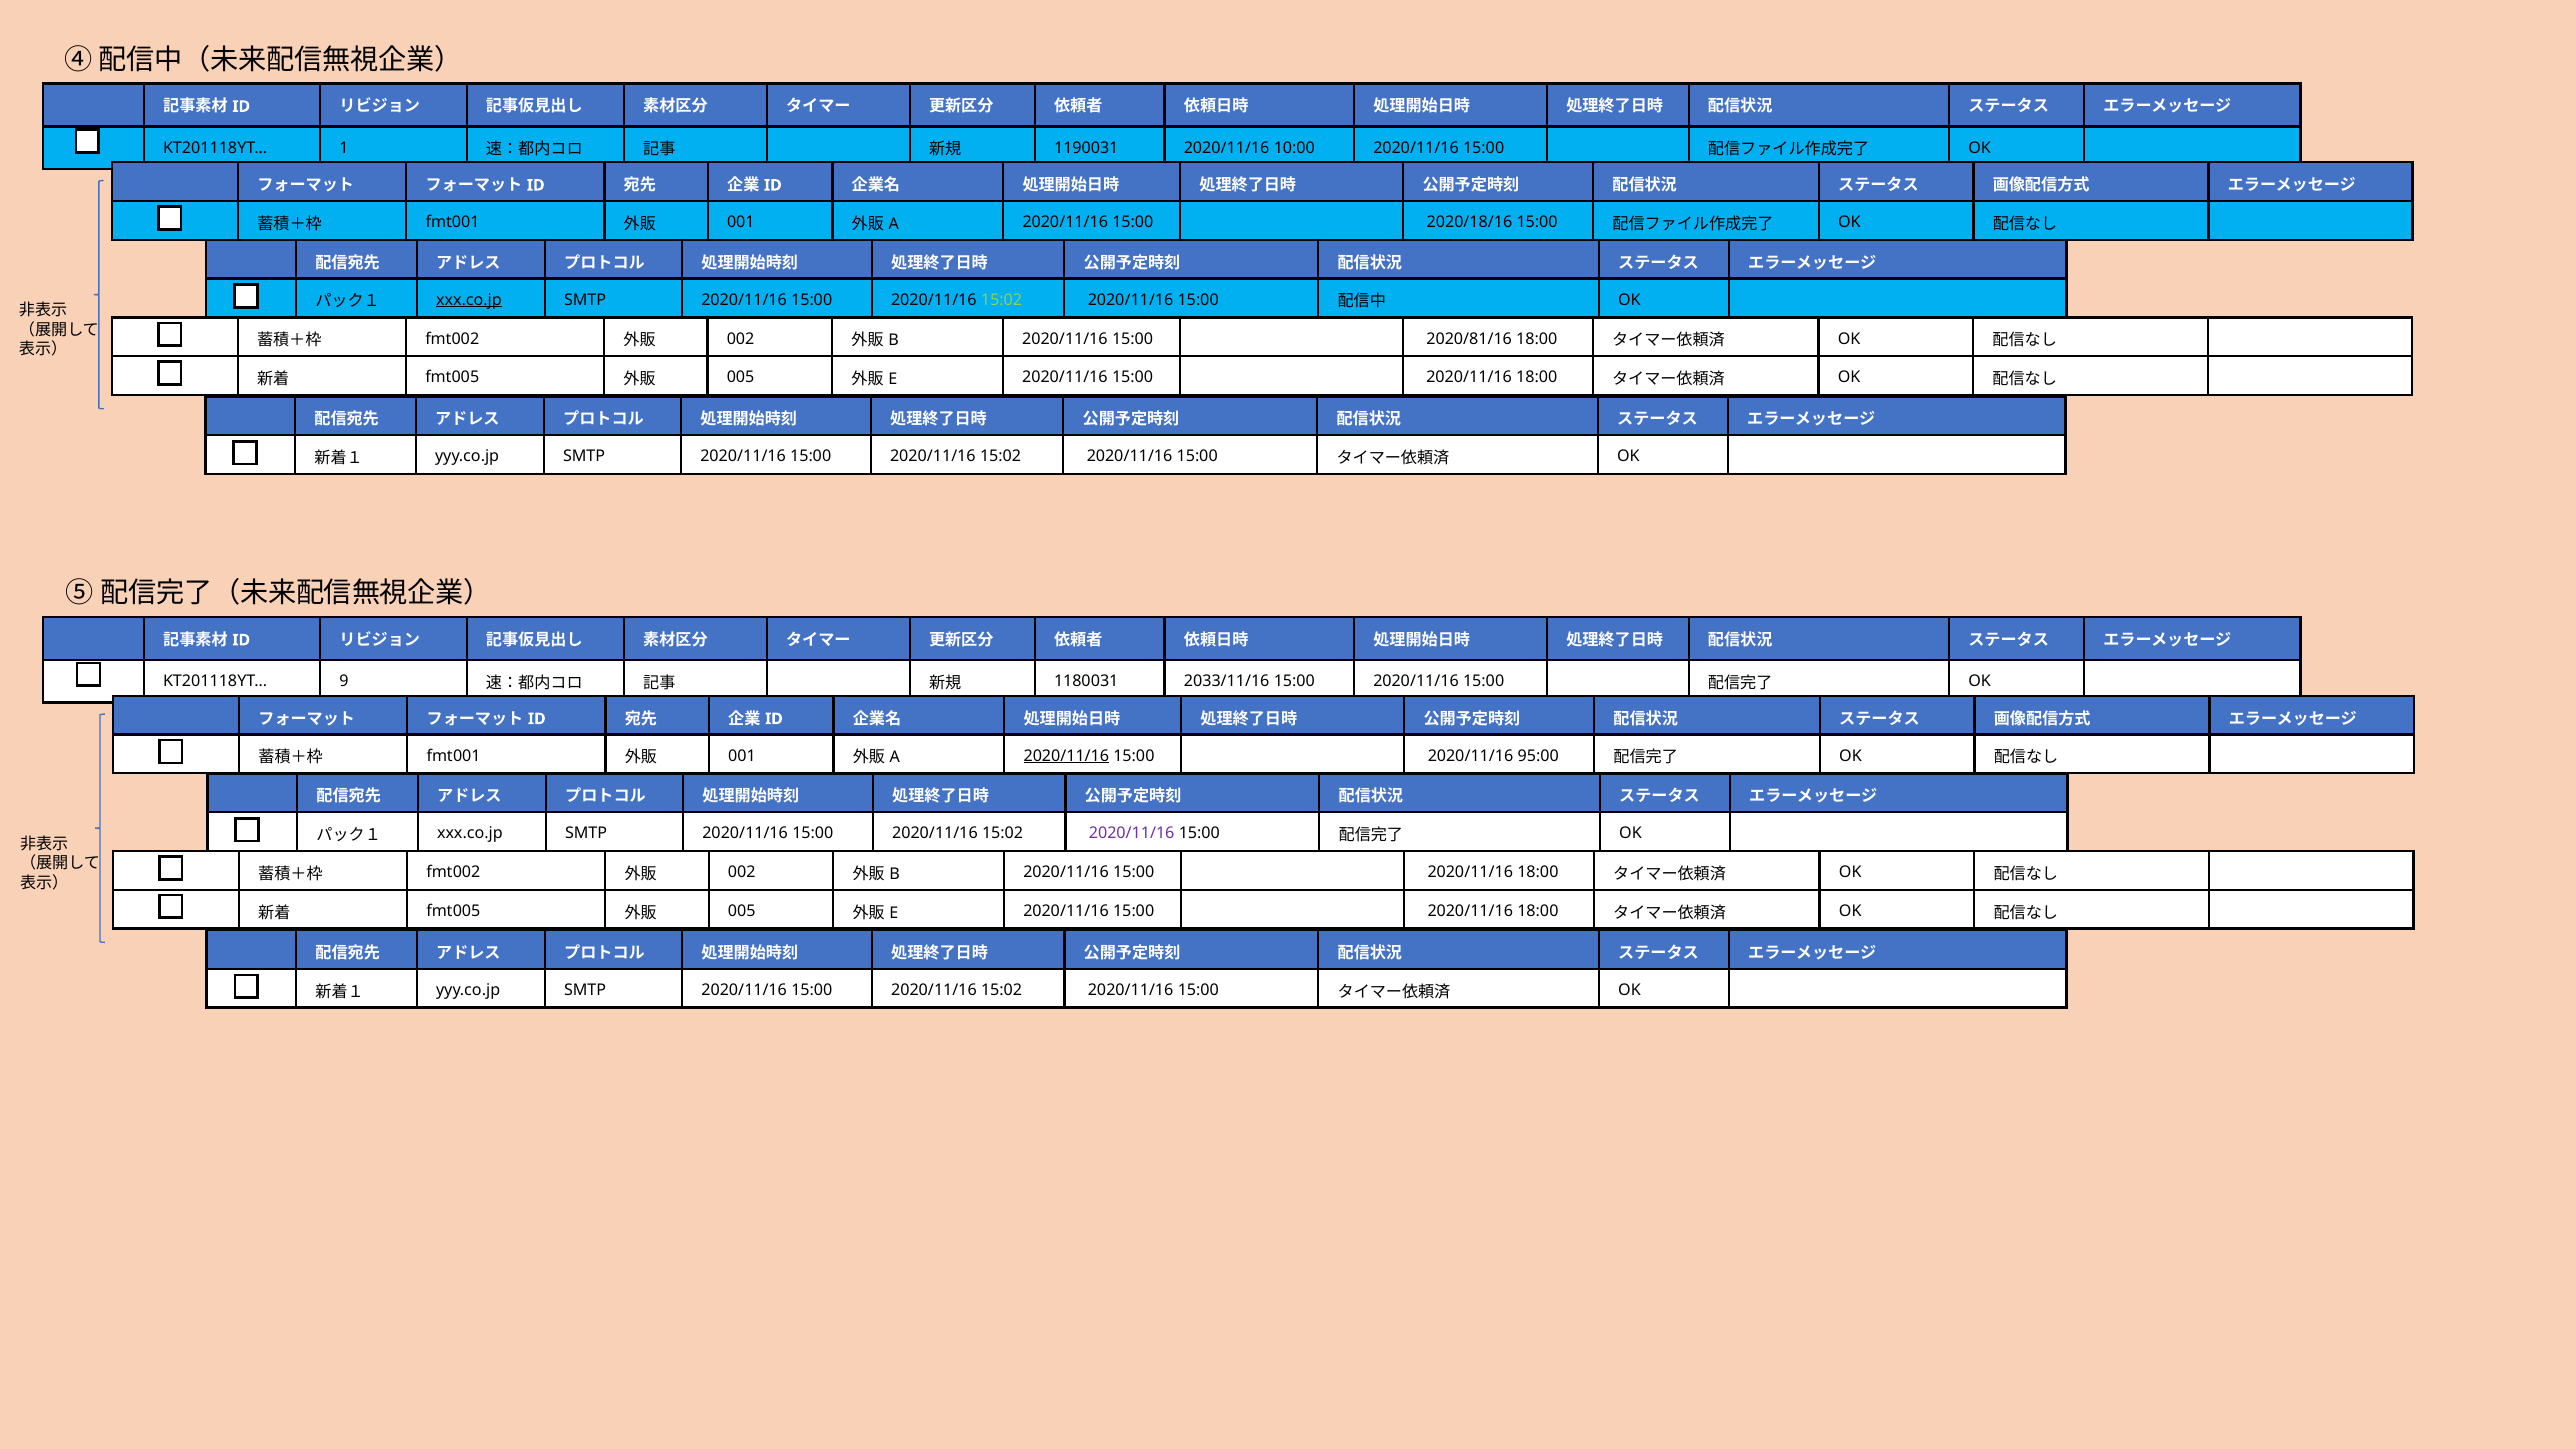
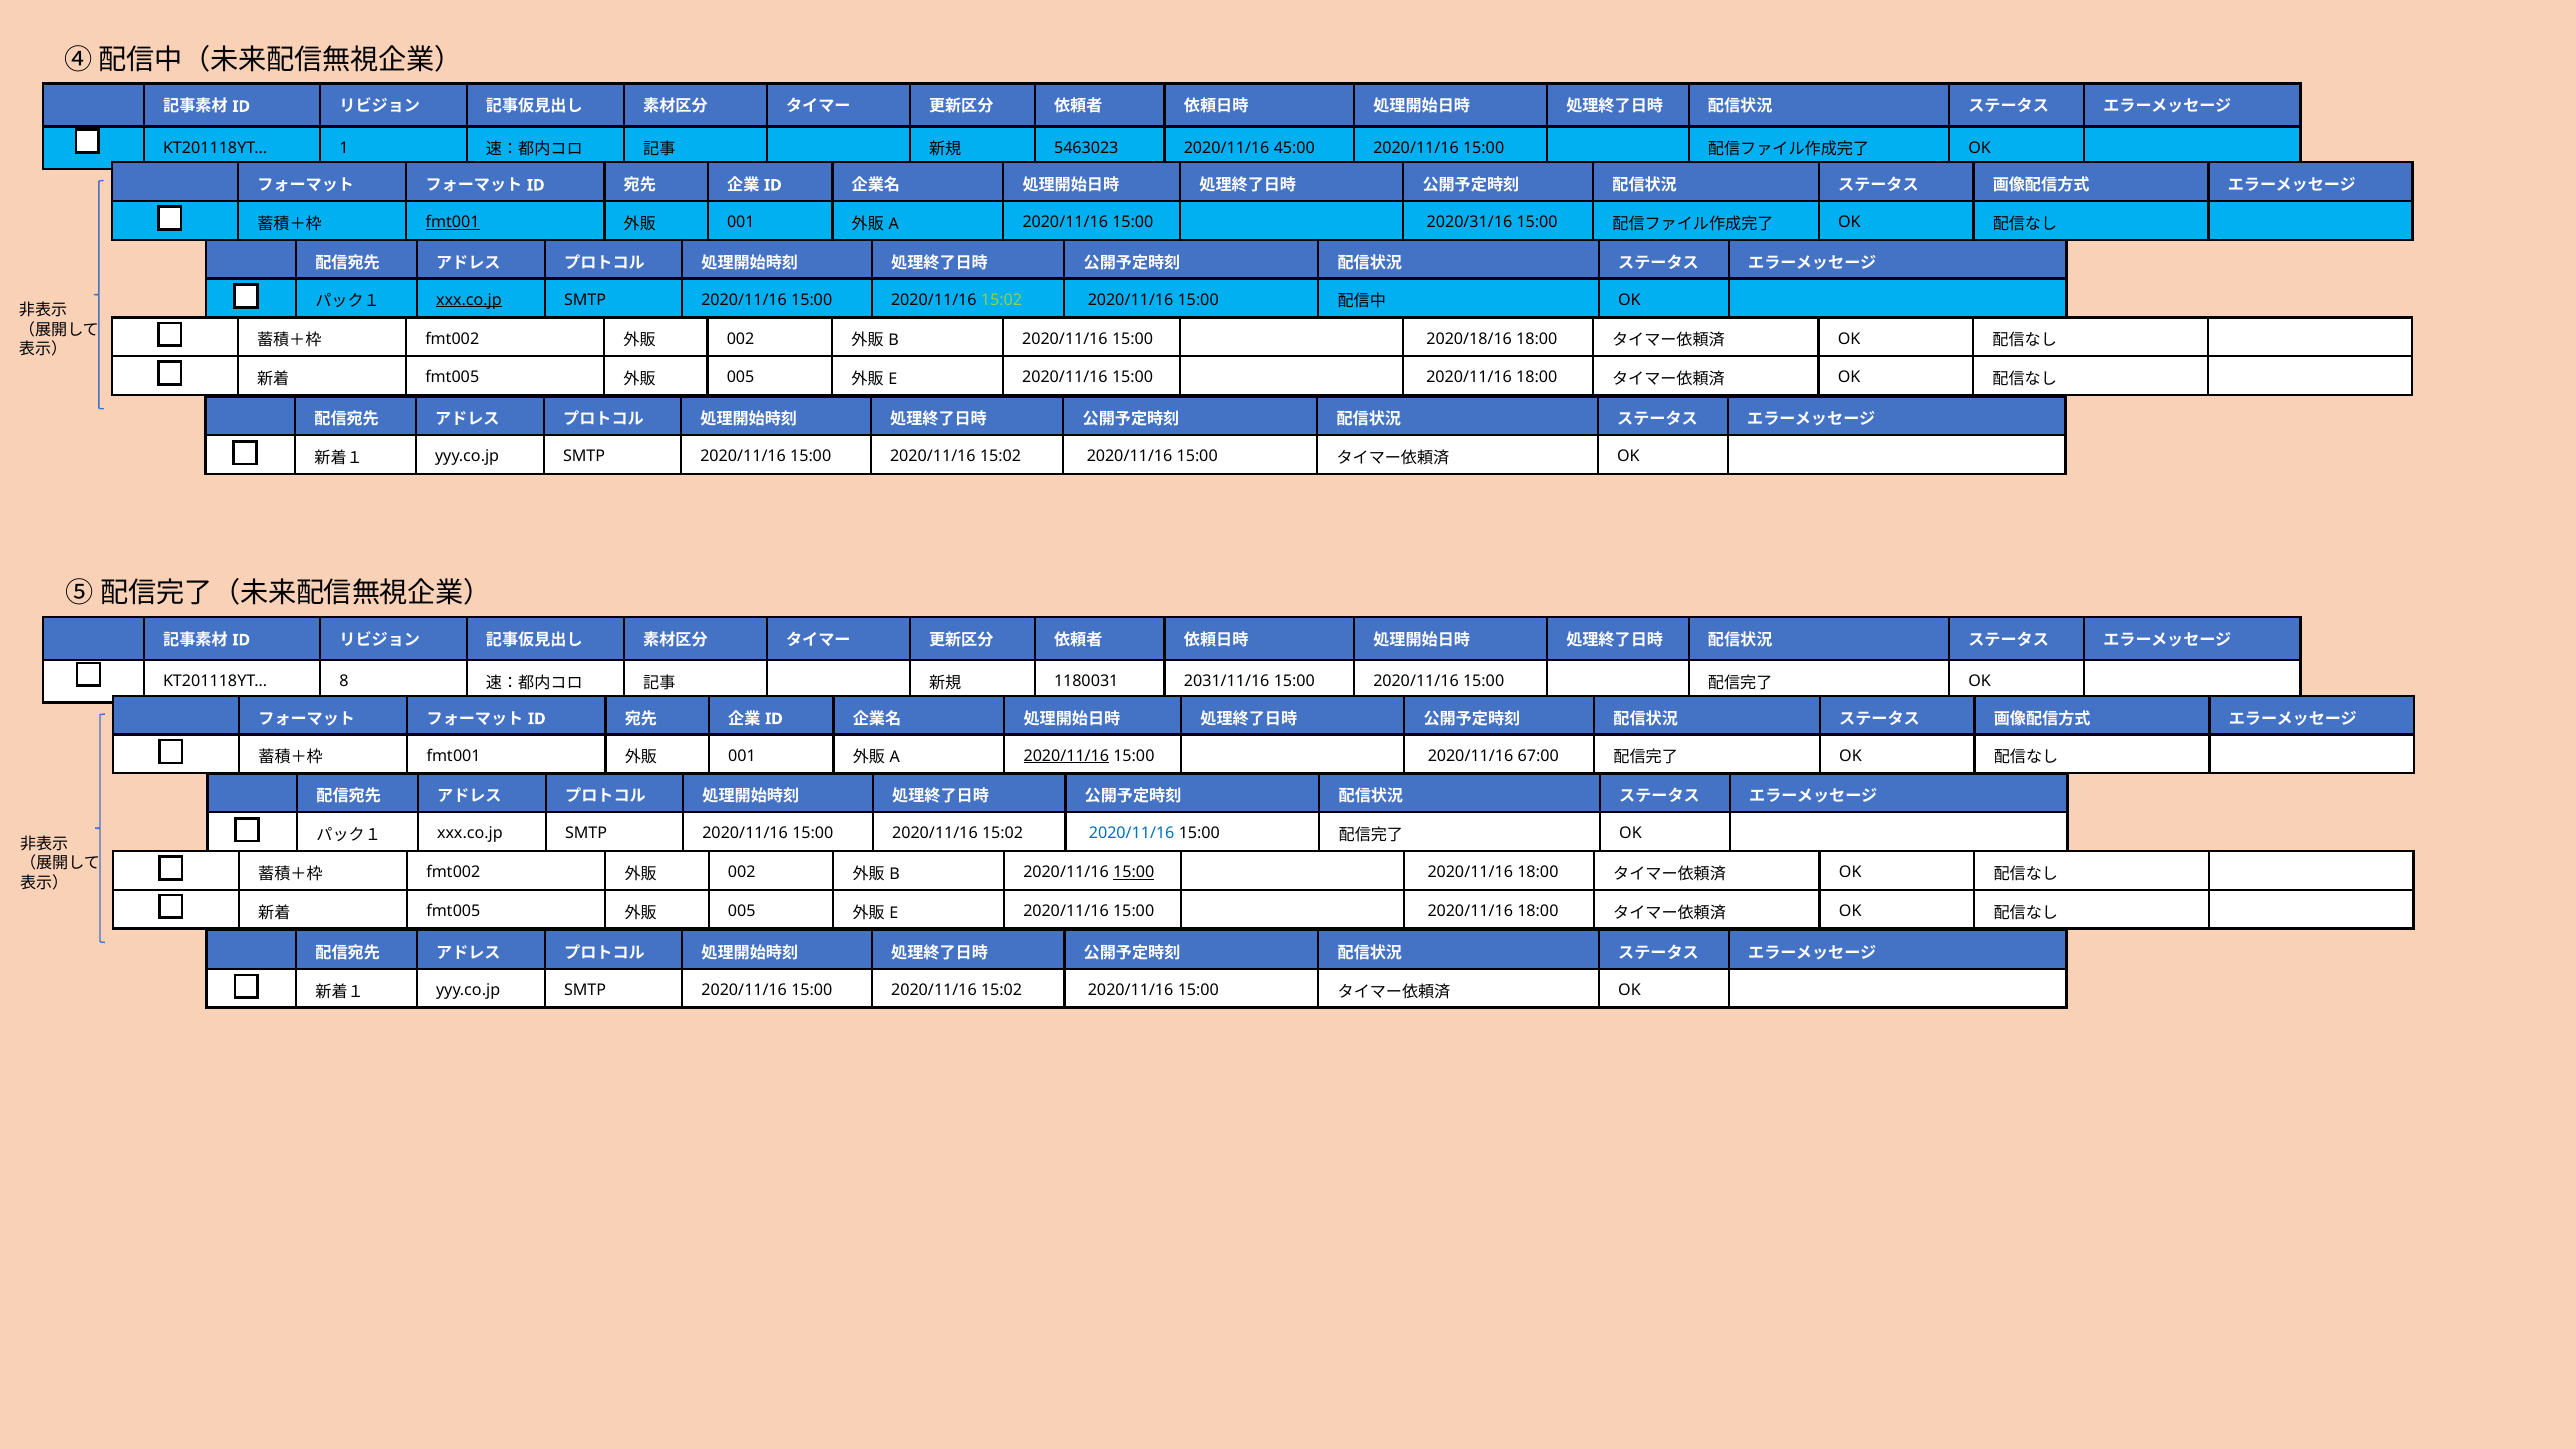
1190031: 1190031 -> 5463023
10:00: 10:00 -> 45:00
fmt001 at (453, 222) underline: none -> present
2020/18/16: 2020/18/16 -> 2020/31/16
2020/81/16: 2020/81/16 -> 2020/18/16
9: 9 -> 8
2033/11/16: 2033/11/16 -> 2031/11/16
95:00: 95:00 -> 67:00
2020/11/16 at (1132, 833) colour: purple -> blue
15:00 at (1134, 872) underline: none -> present
